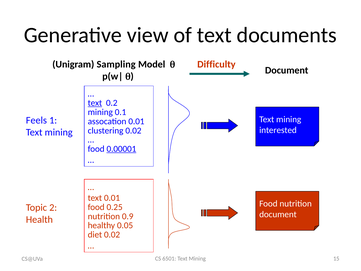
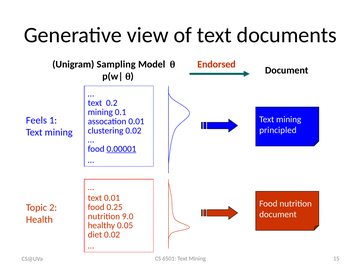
Difficulty: Difficulty -> Endorsed
text at (95, 103) underline: present -> none
interested: interested -> principled
0.9: 0.9 -> 9.0
